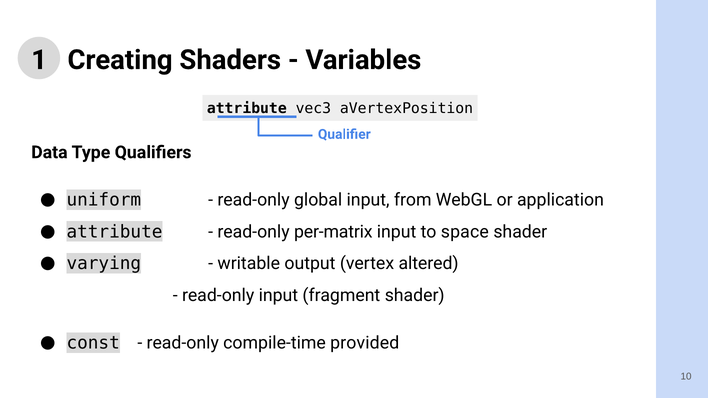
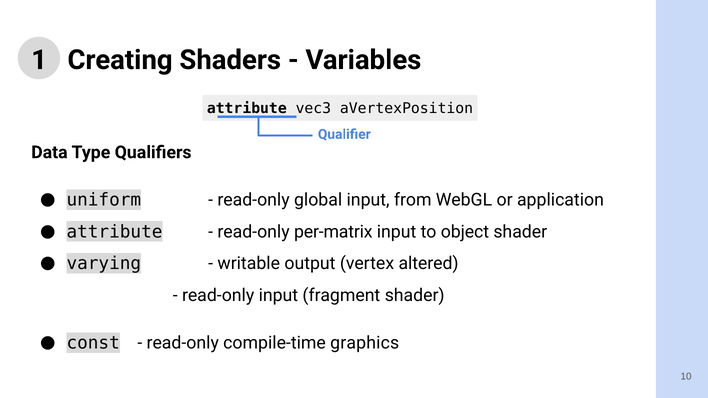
space: space -> object
provided: provided -> graphics
